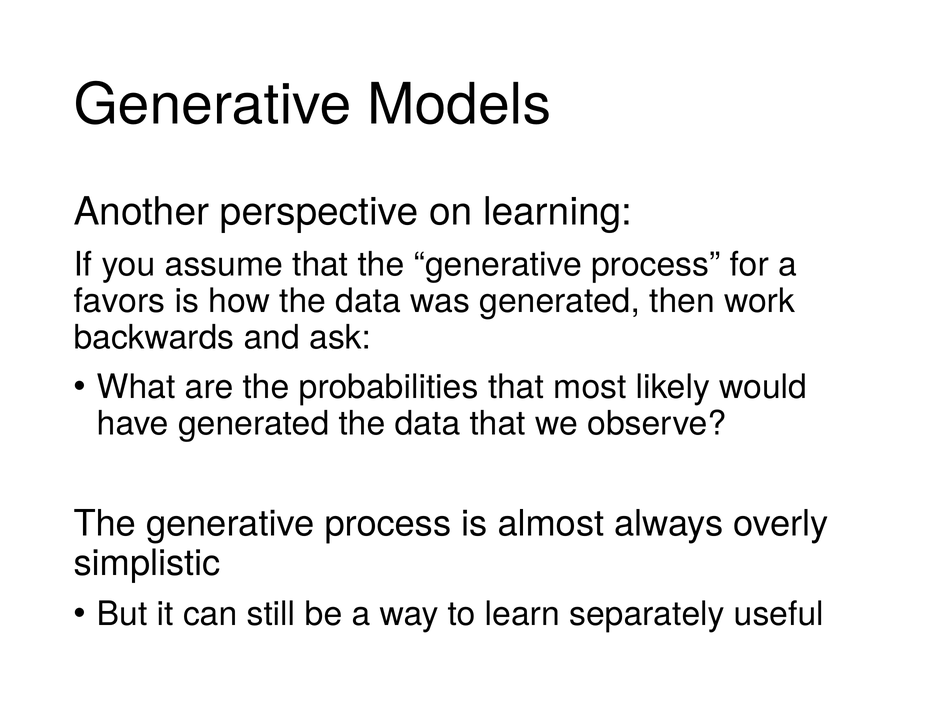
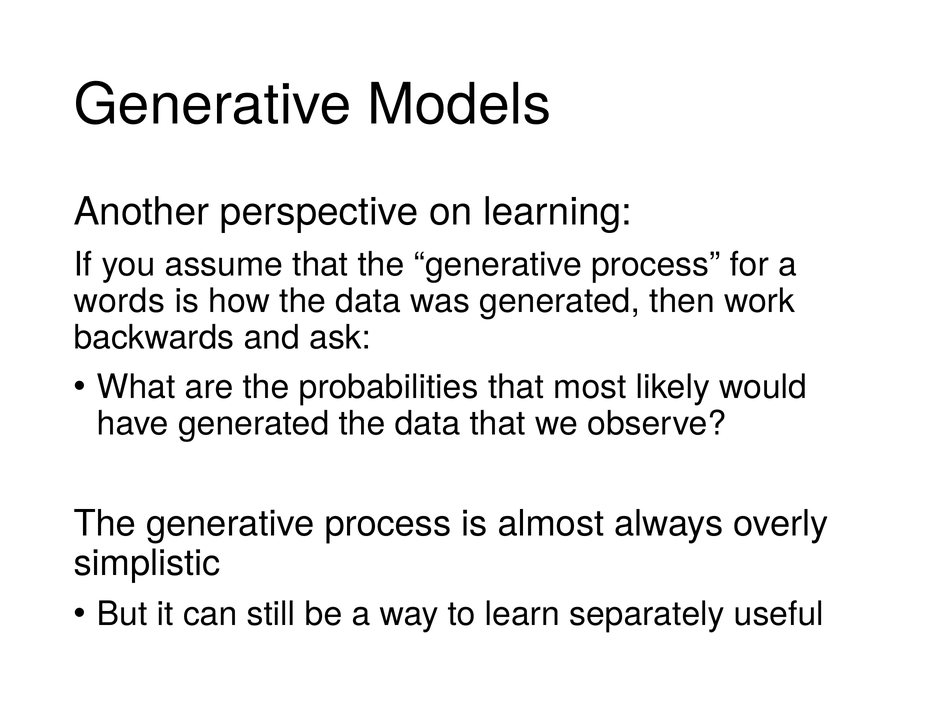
favors: favors -> words
